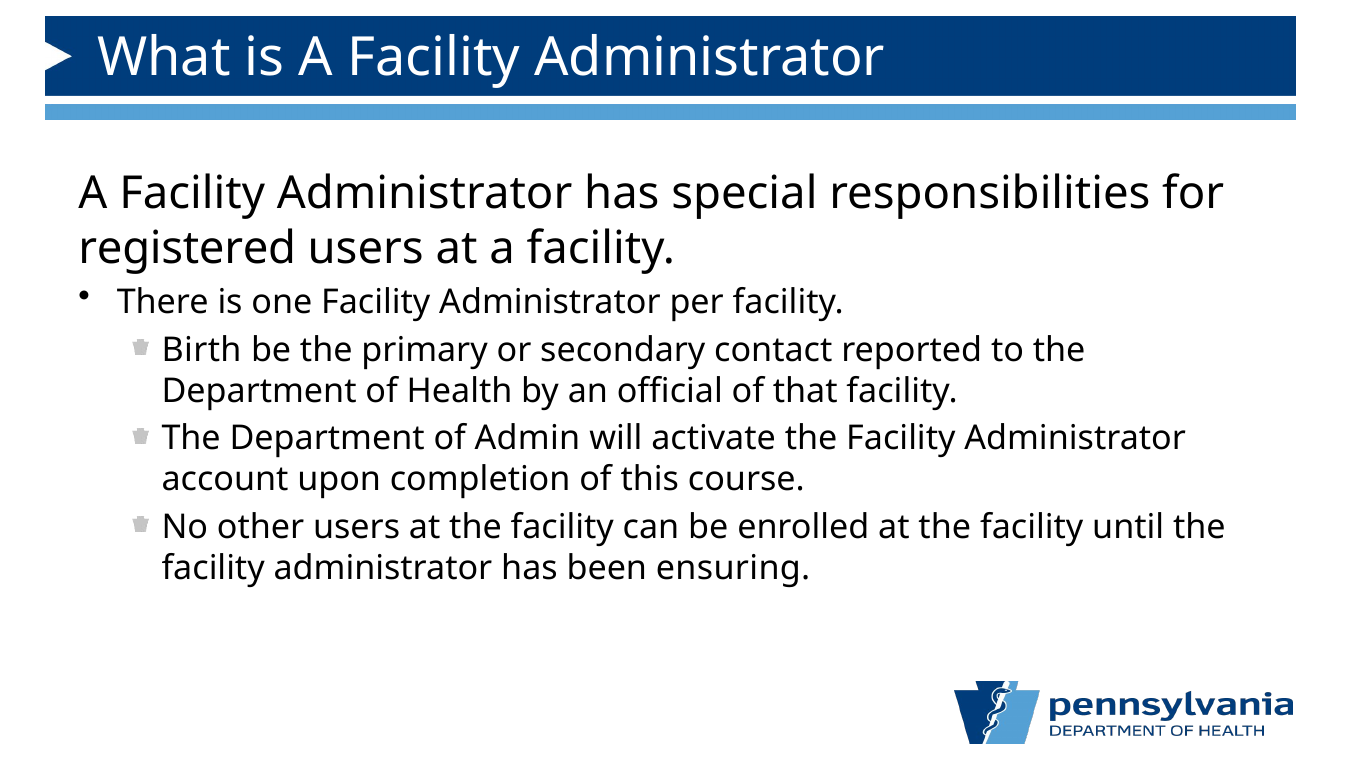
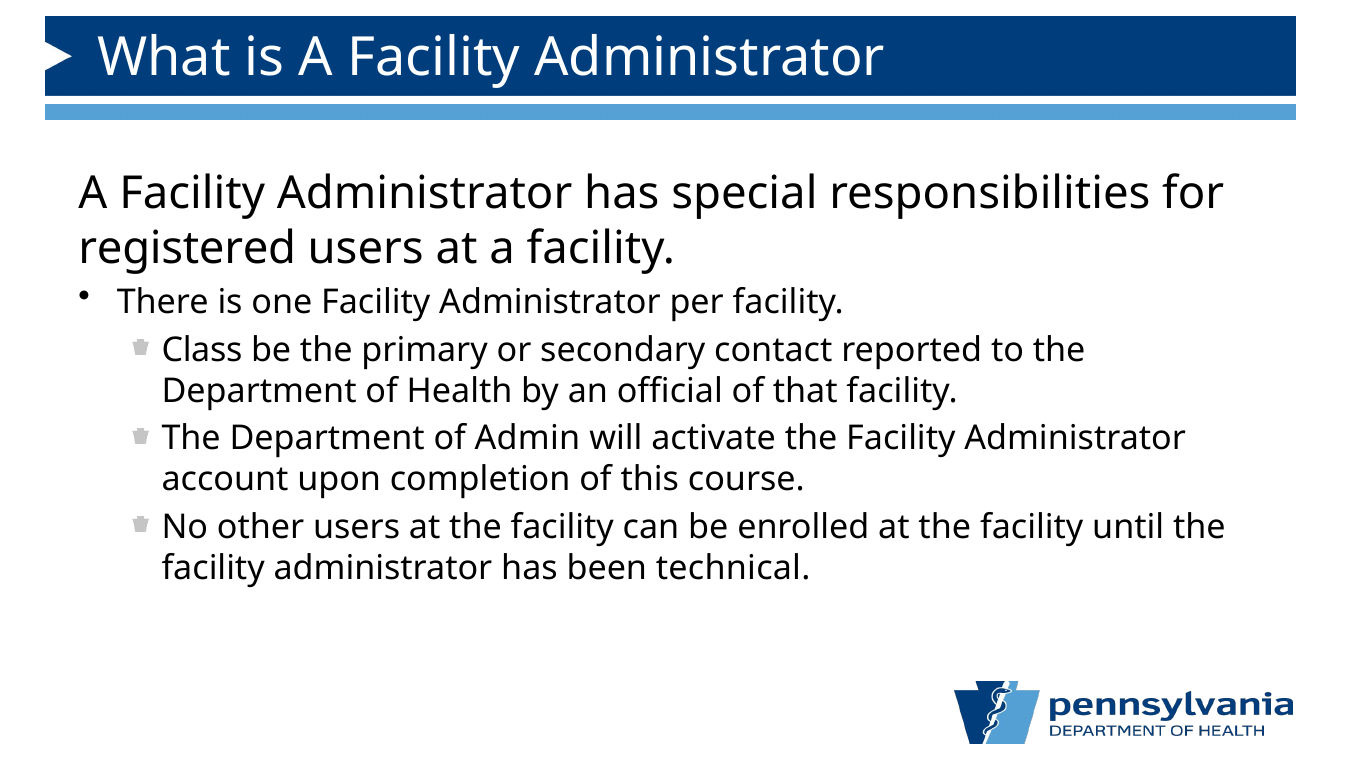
Birth: Birth -> Class
ensuring: ensuring -> technical
